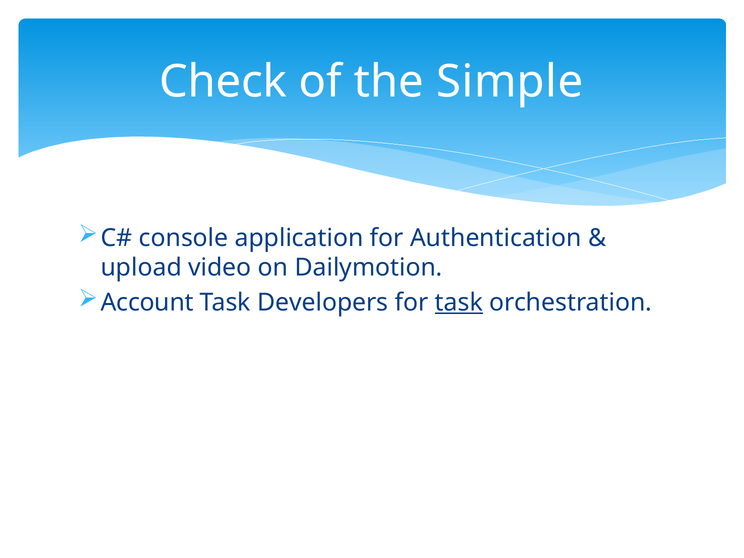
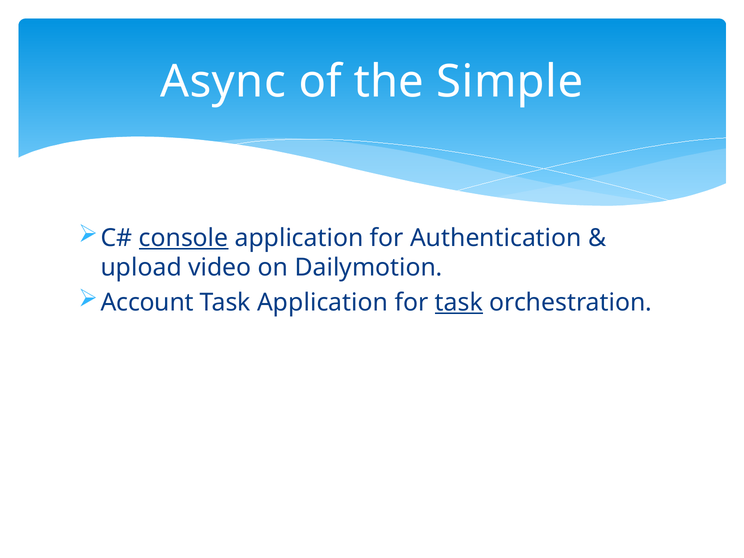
Check: Check -> Async
console underline: none -> present
Task Developers: Developers -> Application
